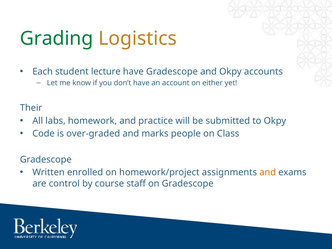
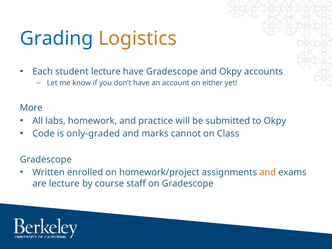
Grading colour: green -> blue
Their: Their -> More
over-graded: over-graded -> only-graded
people: people -> cannot
are control: control -> lecture
